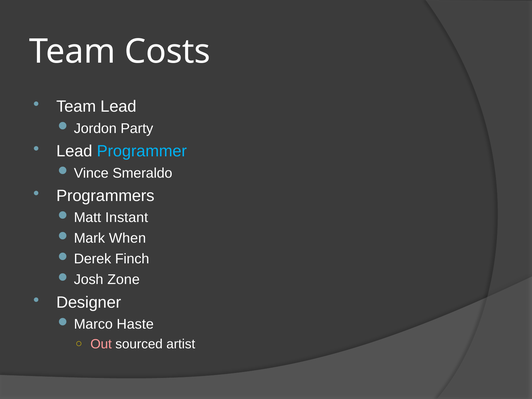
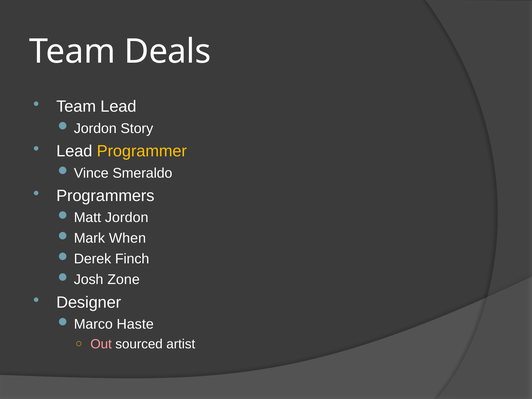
Costs: Costs -> Deals
Party: Party -> Story
Programmer colour: light blue -> yellow
Instant: Instant -> Jordon
